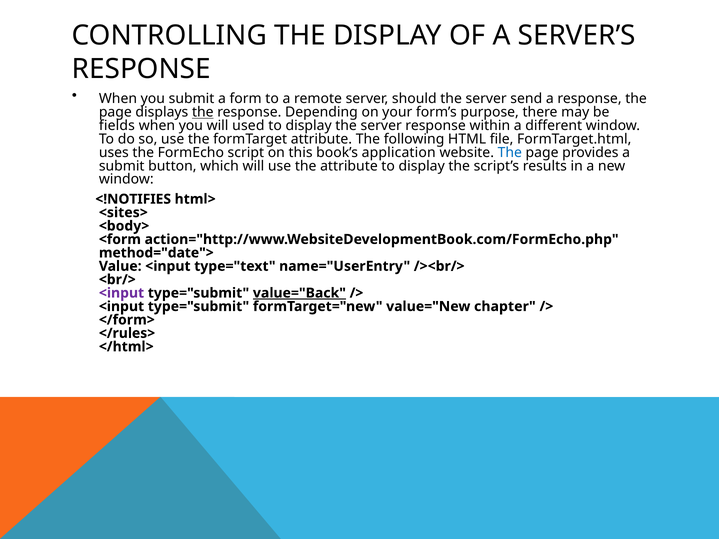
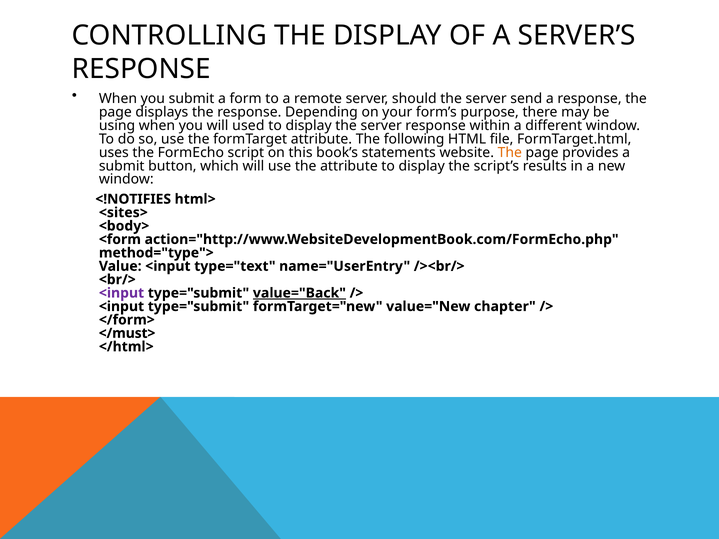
the at (203, 112) underline: present -> none
fields: fields -> using
application: application -> statements
The at (510, 153) colour: blue -> orange
method="date">: method="date"> -> method="type">
</rules>: </rules> -> </must>
